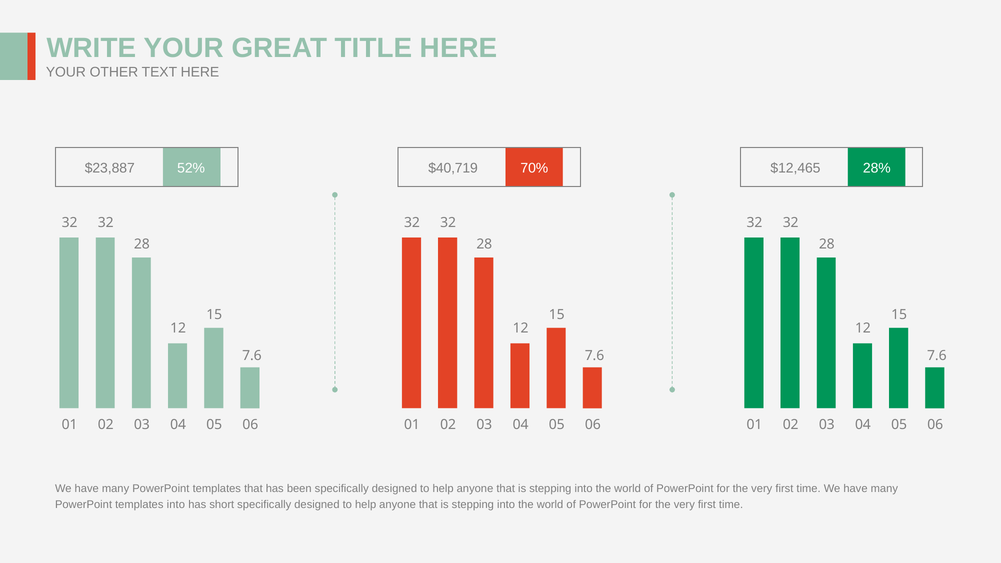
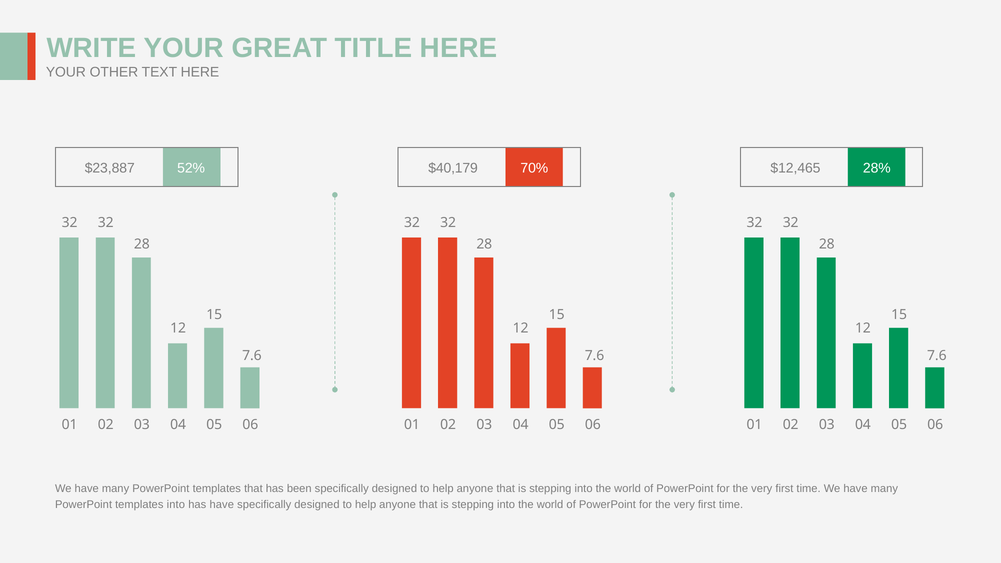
$40,719: $40,719 -> $40,179
has short: short -> have
